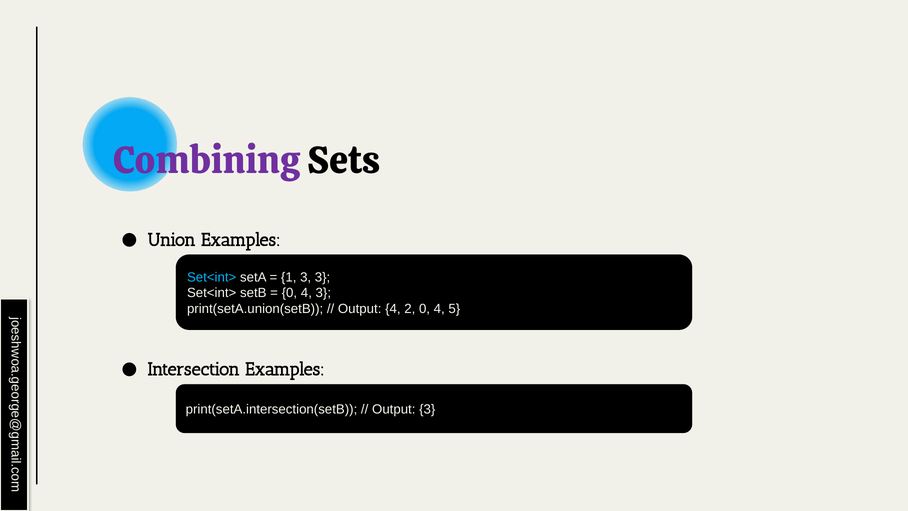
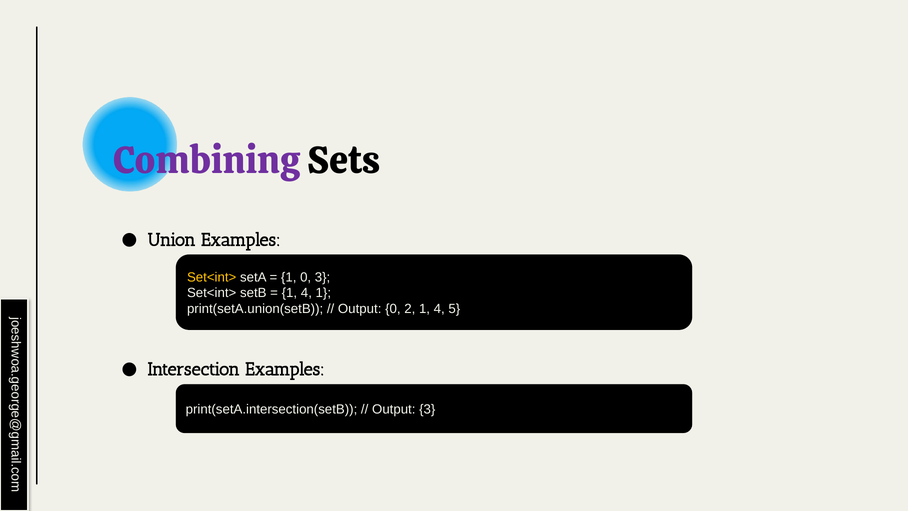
Set<int> at (212, 277) colour: light blue -> yellow
1 3: 3 -> 0
0 at (289, 293): 0 -> 1
4 3: 3 -> 1
Output 4: 4 -> 0
2 0: 0 -> 1
